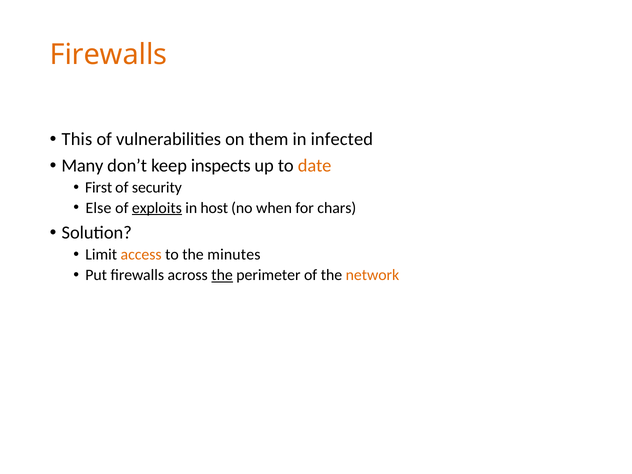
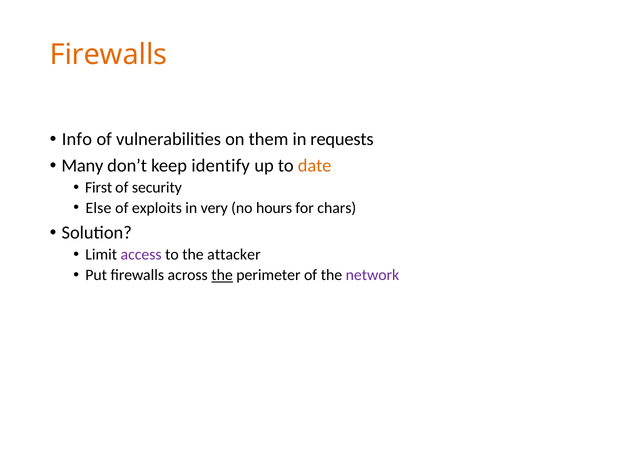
This: This -> Info
infected: infected -> requests
inspects: inspects -> identify
exploits underline: present -> none
host: host -> very
when: when -> hours
access colour: orange -> purple
minutes: minutes -> attacker
network colour: orange -> purple
